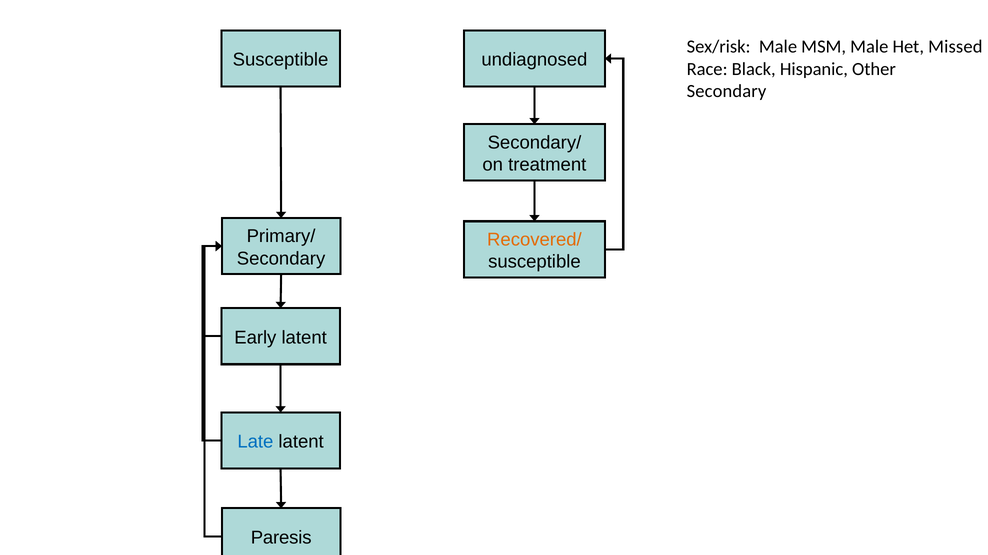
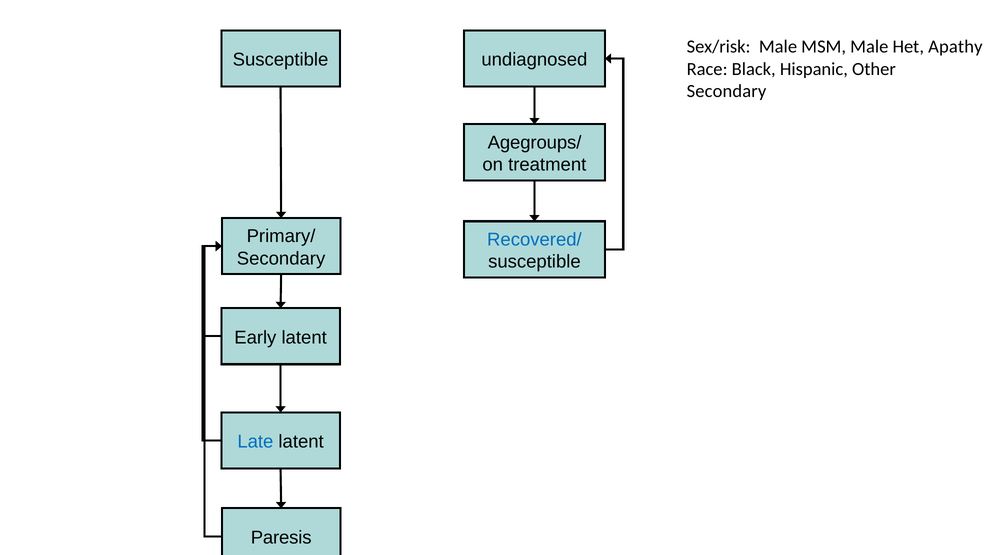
Missed: Missed -> Apathy
Secondary/: Secondary/ -> Agegroups/
Recovered/ colour: orange -> blue
